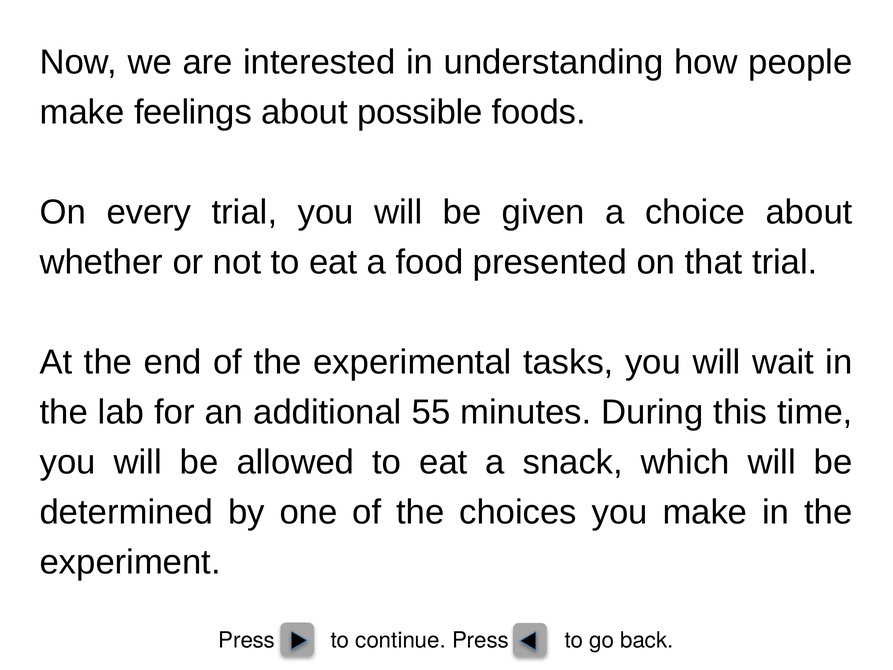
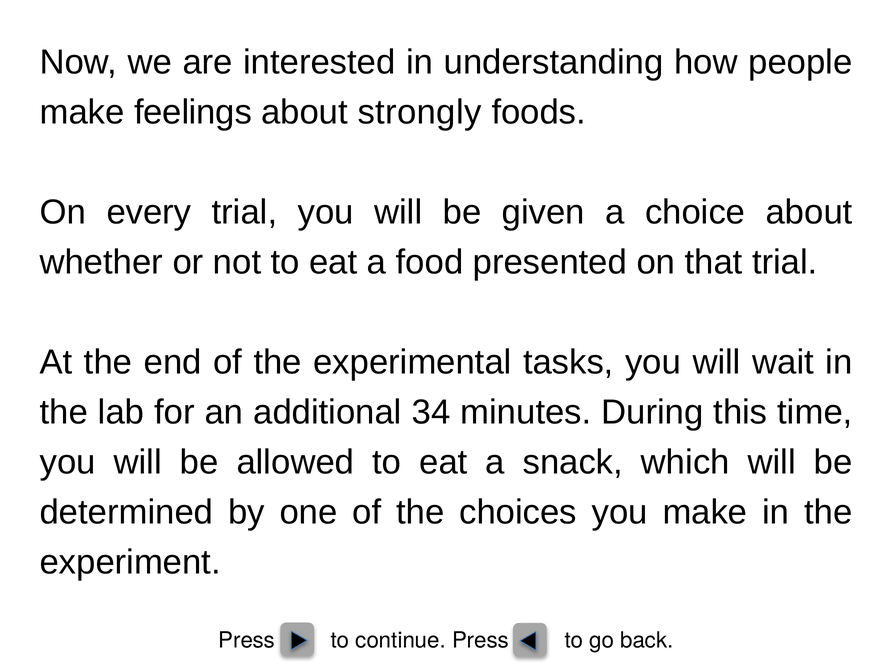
possible: possible -> strongly
55: 55 -> 34
